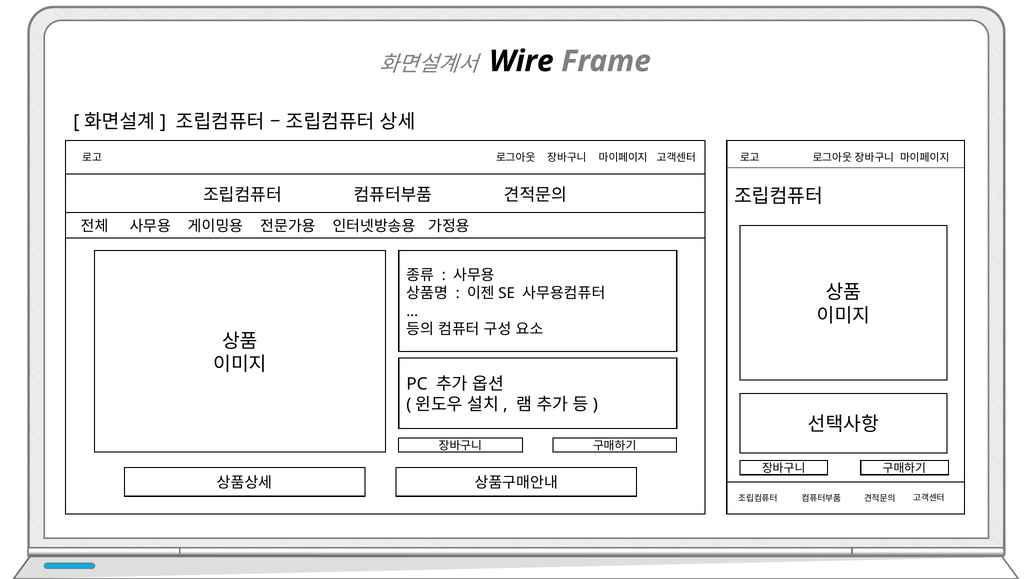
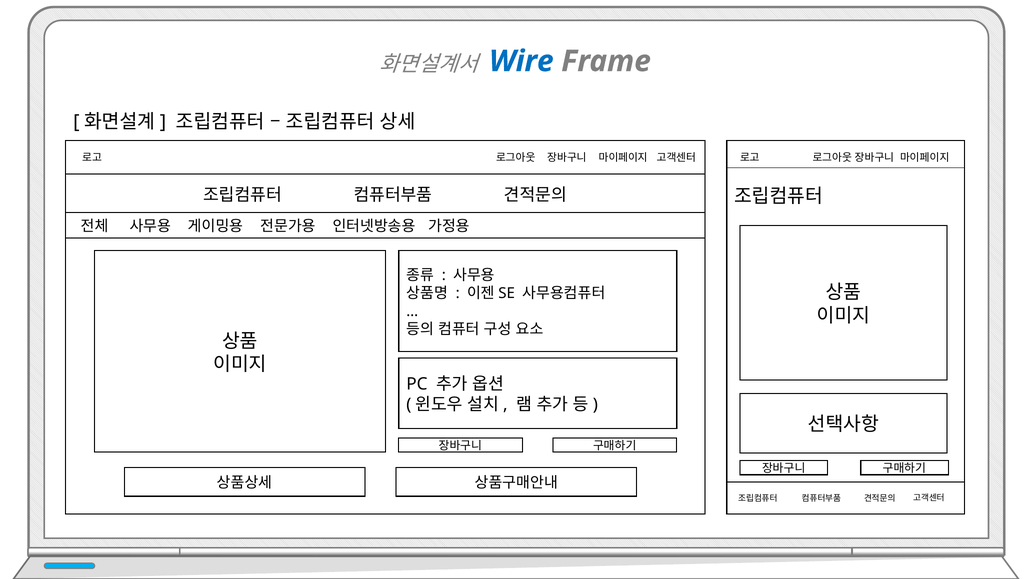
Wire colour: black -> blue
